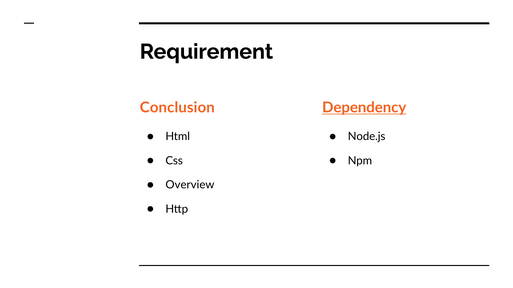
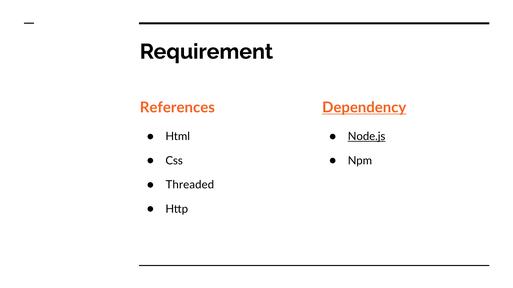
Conclusion: Conclusion -> References
Node.js underline: none -> present
Overview: Overview -> Threaded
